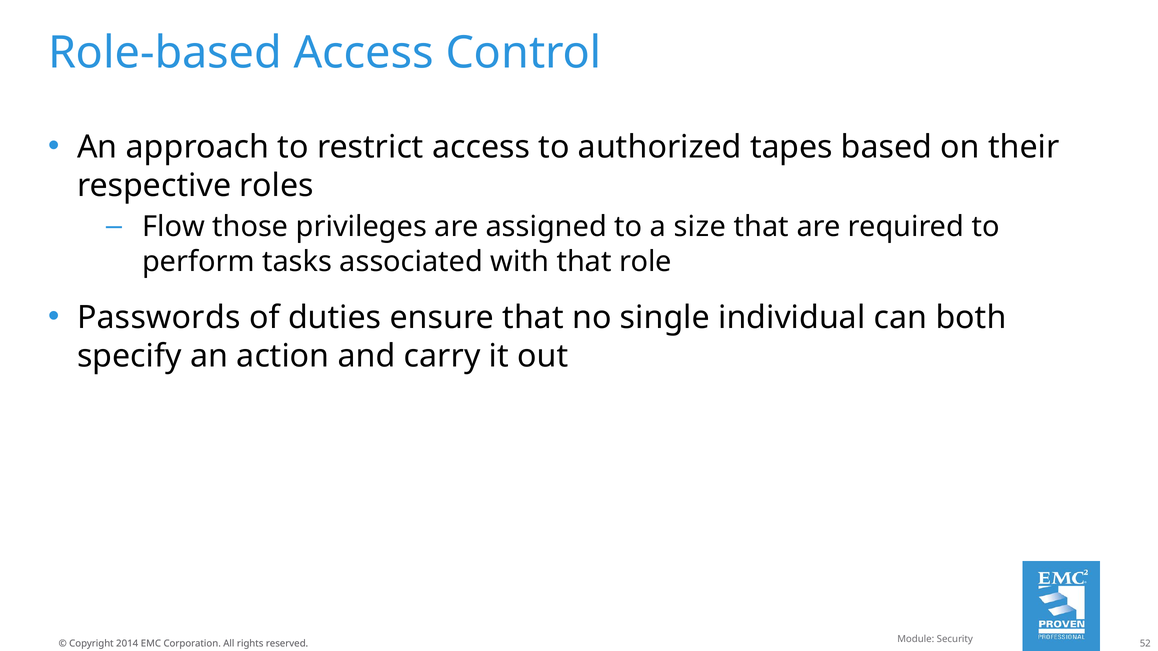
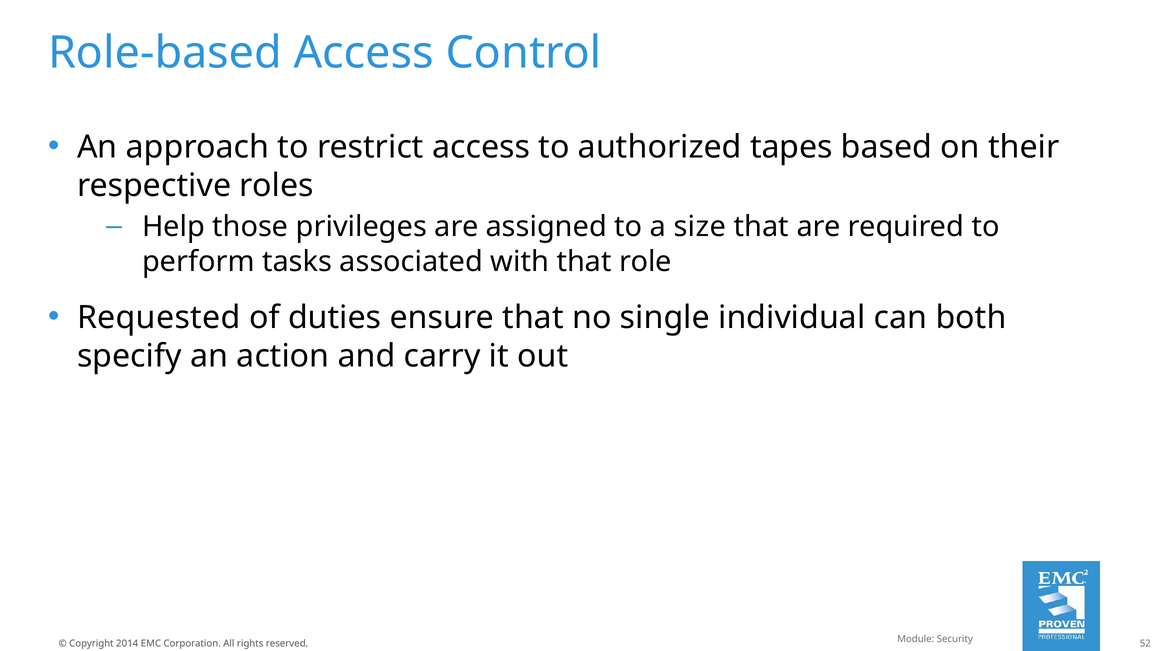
Flow: Flow -> Help
Passwords: Passwords -> Requested
